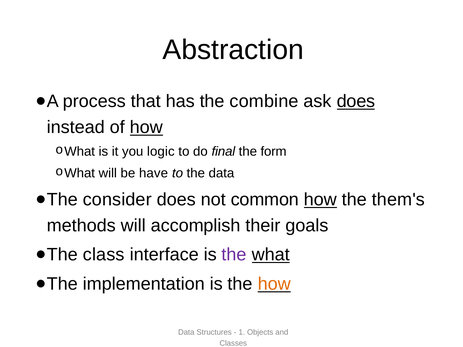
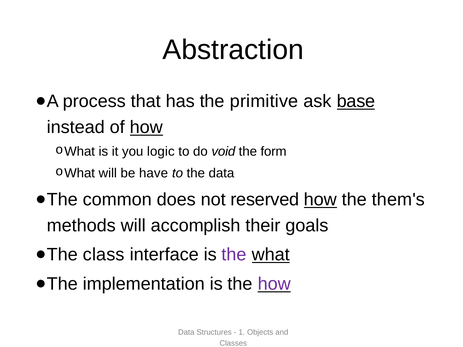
combine: combine -> primitive
ask does: does -> base
final: final -> void
consider: consider -> common
common: common -> reserved
how at (274, 284) colour: orange -> purple
